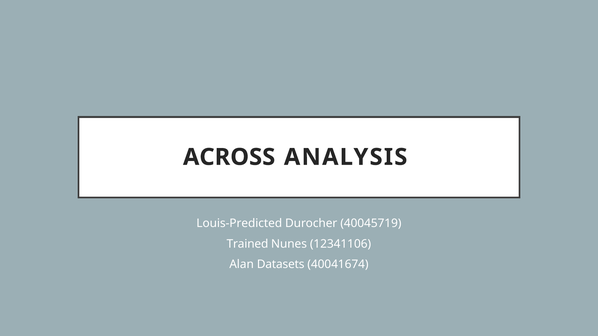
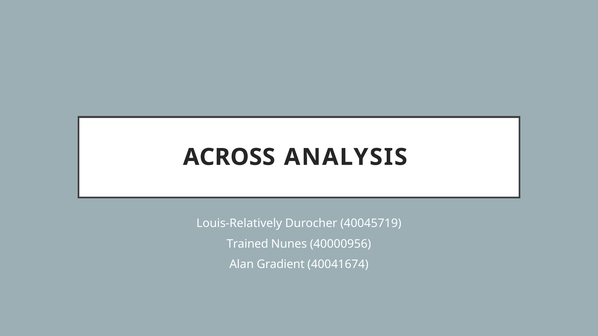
Louis-Predicted: Louis-Predicted -> Louis-Relatively
12341106: 12341106 -> 40000956
Datasets: Datasets -> Gradient
